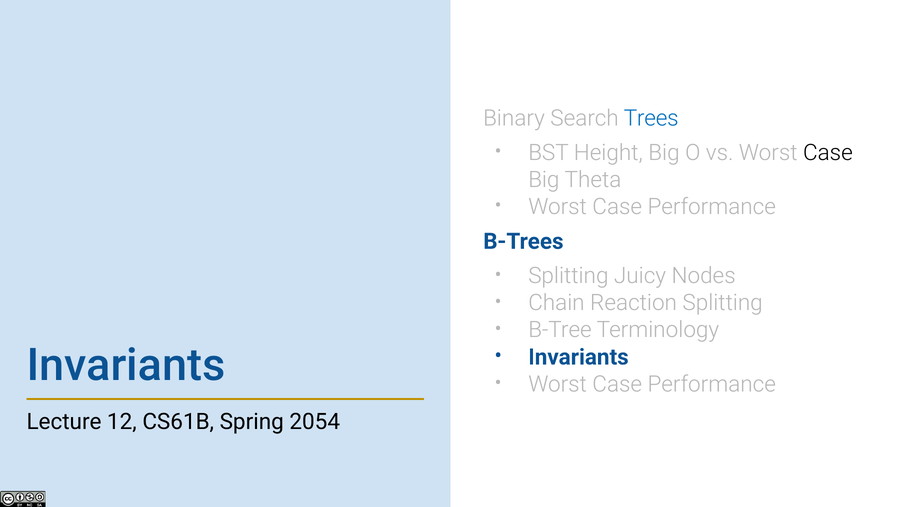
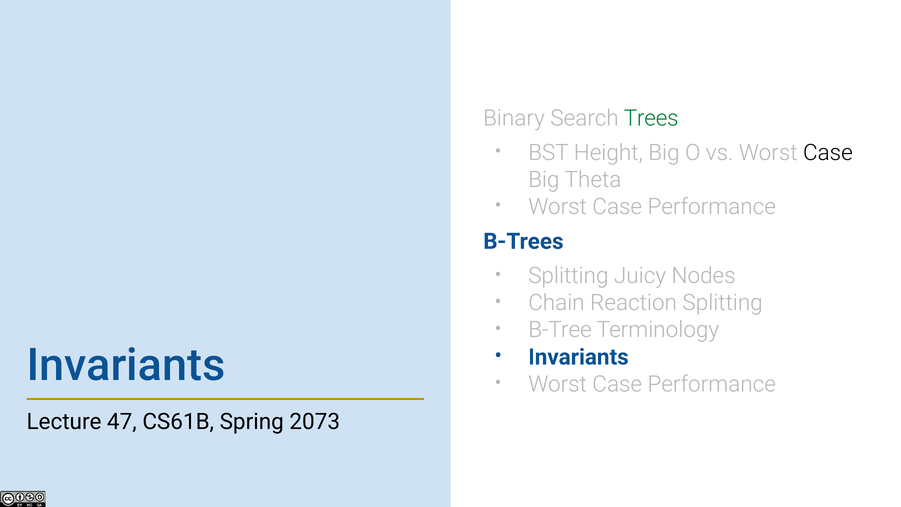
Trees colour: blue -> green
12: 12 -> 47
2054: 2054 -> 2073
